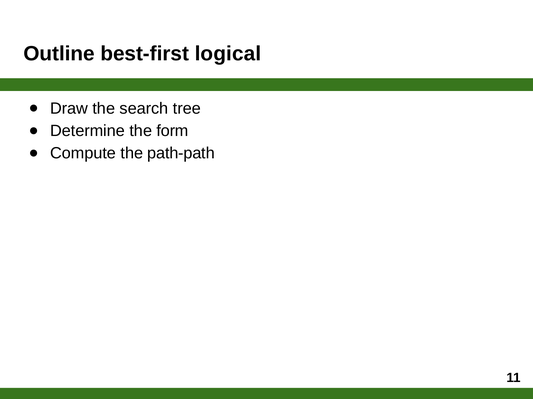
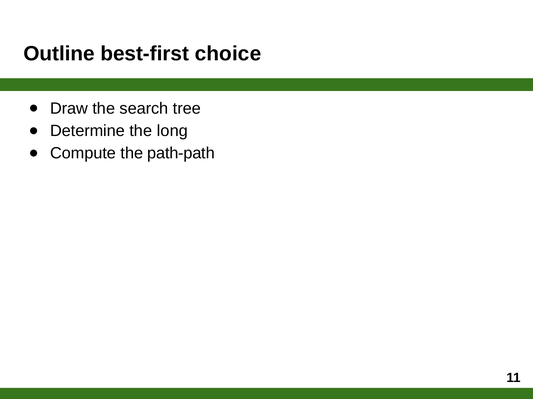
logical: logical -> choice
form: form -> long
